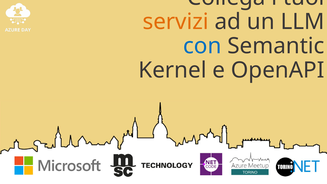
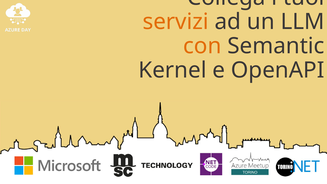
con colour: blue -> orange
